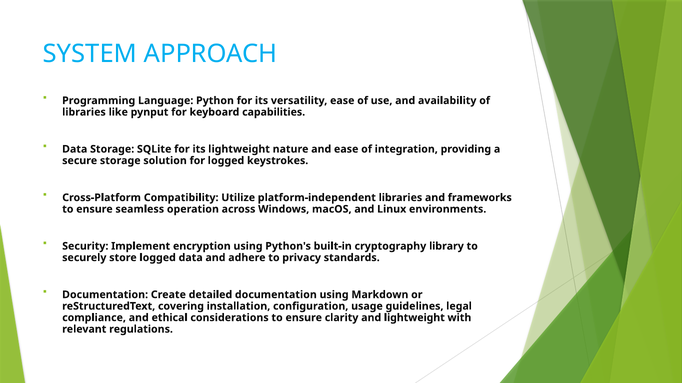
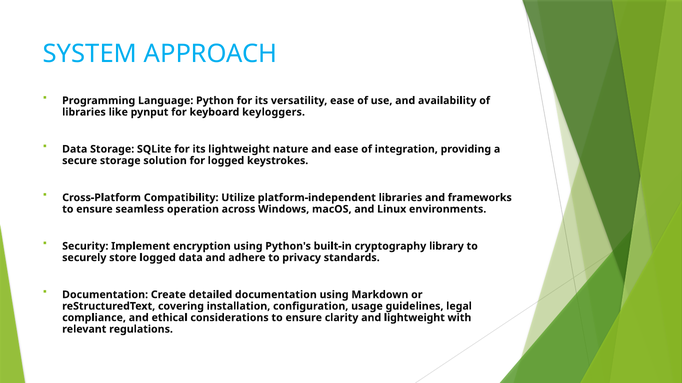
capabilities: capabilities -> keyloggers
